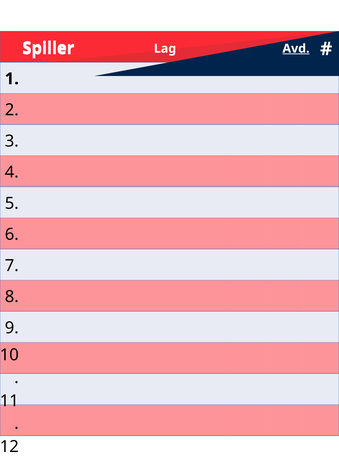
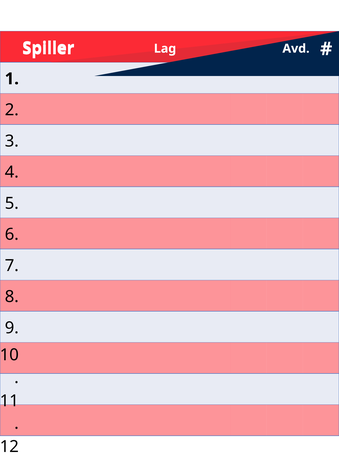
Avd underline: present -> none
